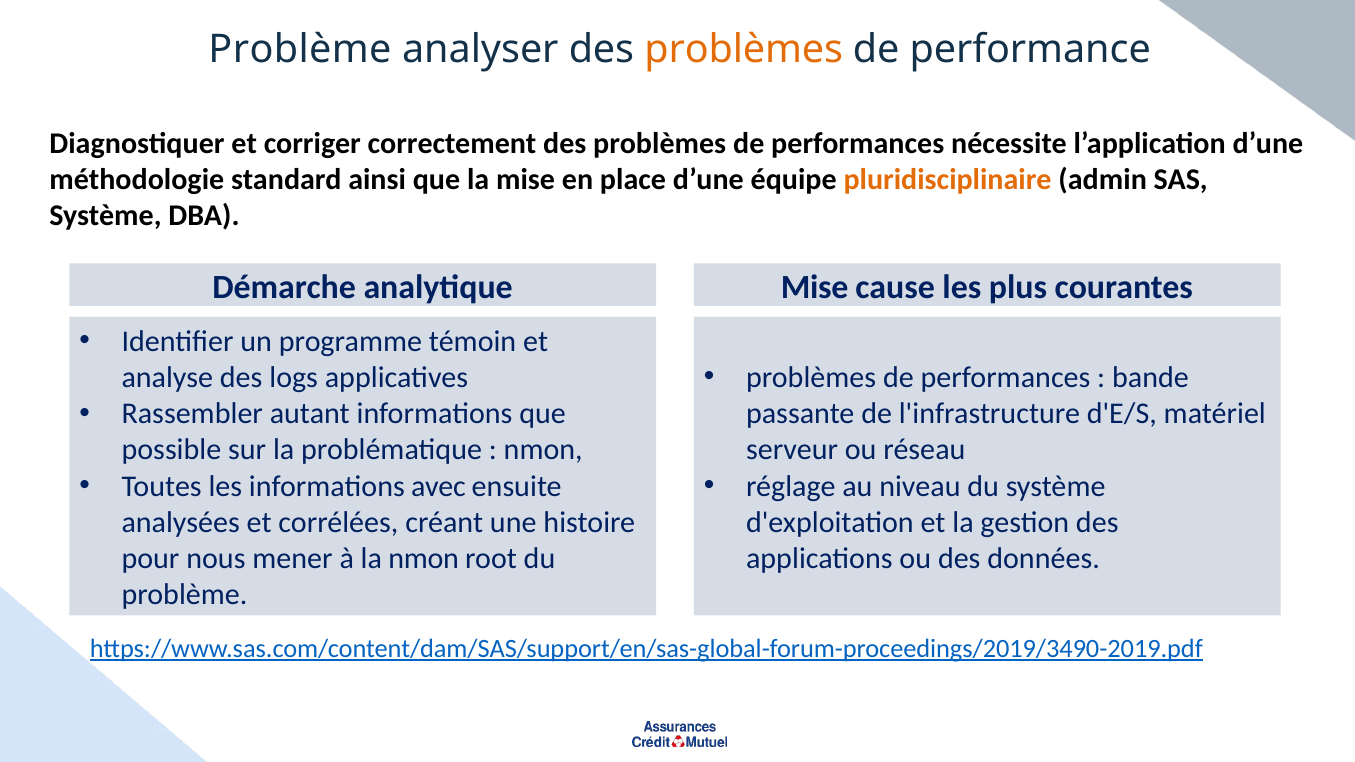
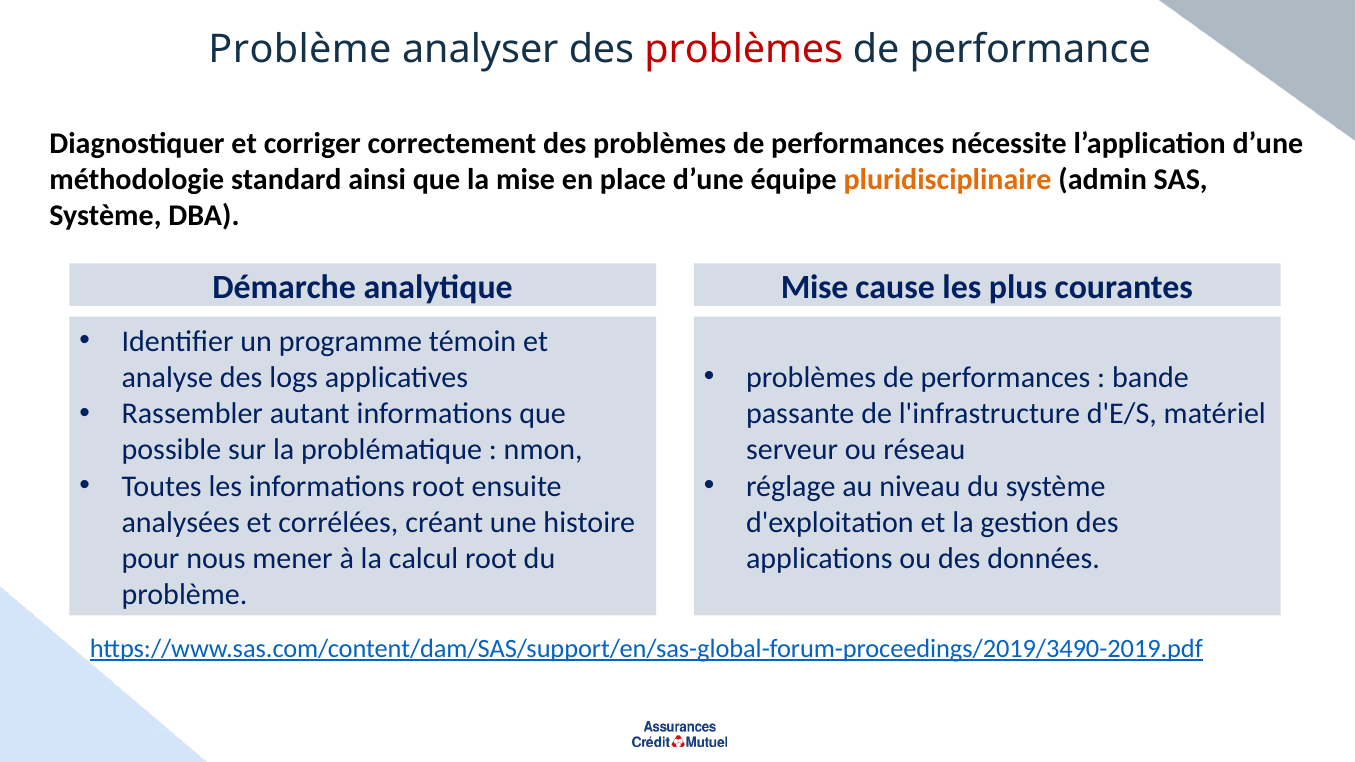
problèmes at (744, 50) colour: orange -> red
informations avec: avec -> root
la nmon: nmon -> calcul
